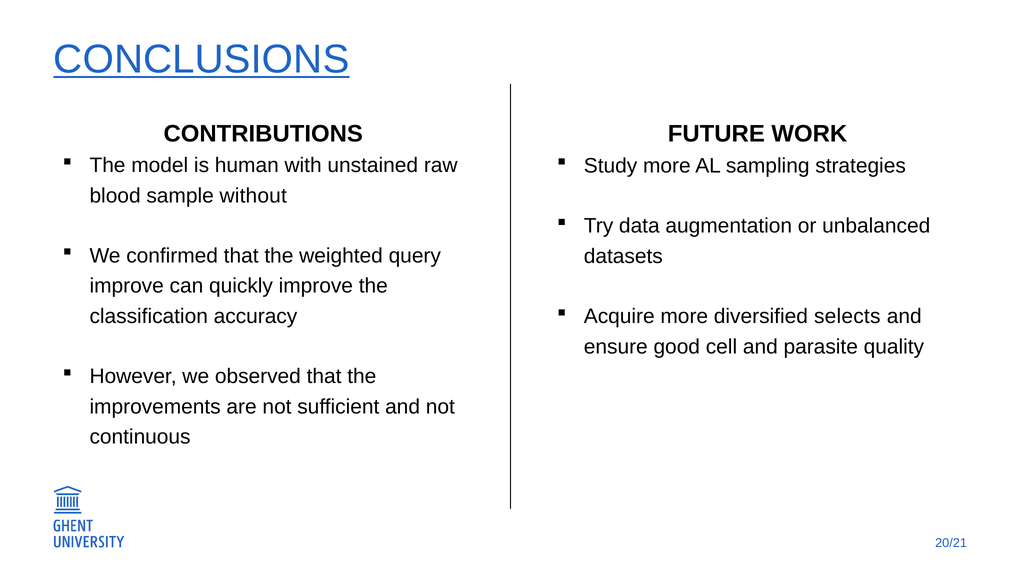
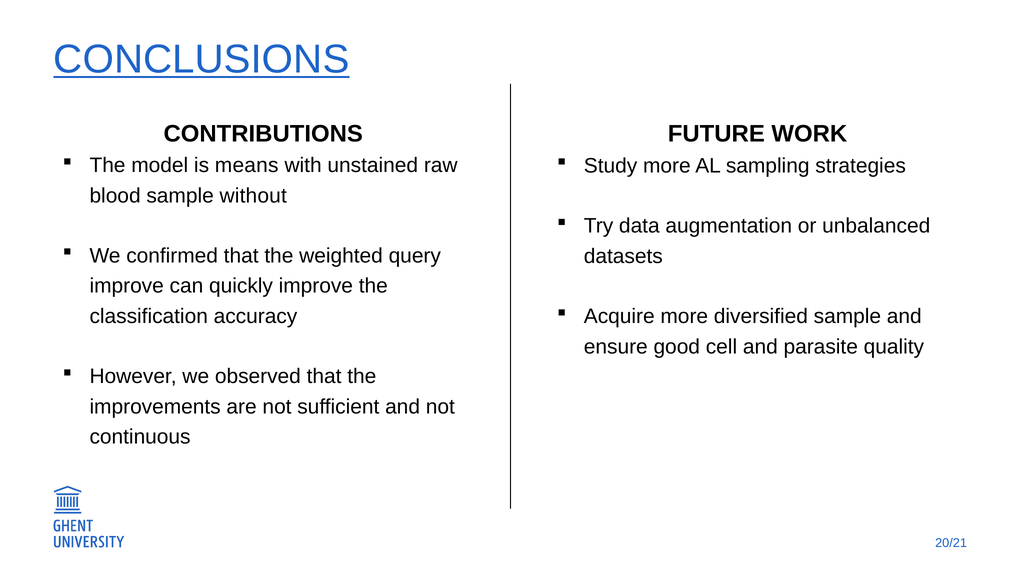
human: human -> means
diversified selects: selects -> sample
